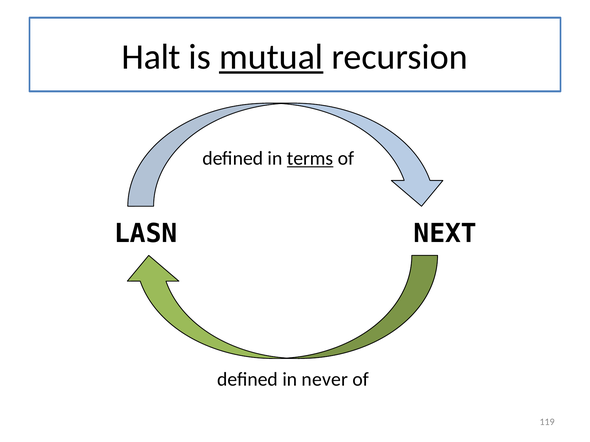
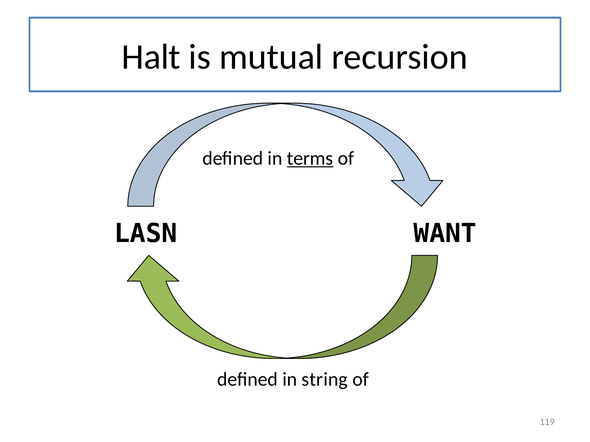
mutual underline: present -> none
NEXT: NEXT -> WANT
never: never -> string
